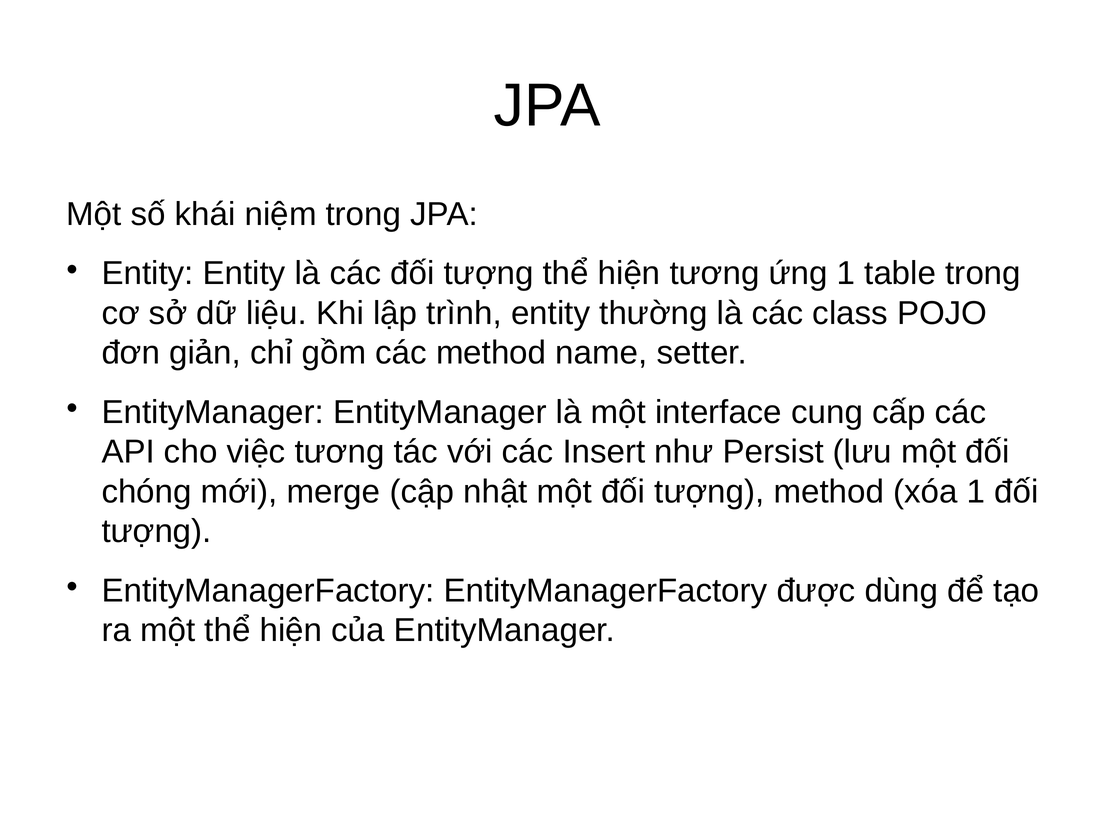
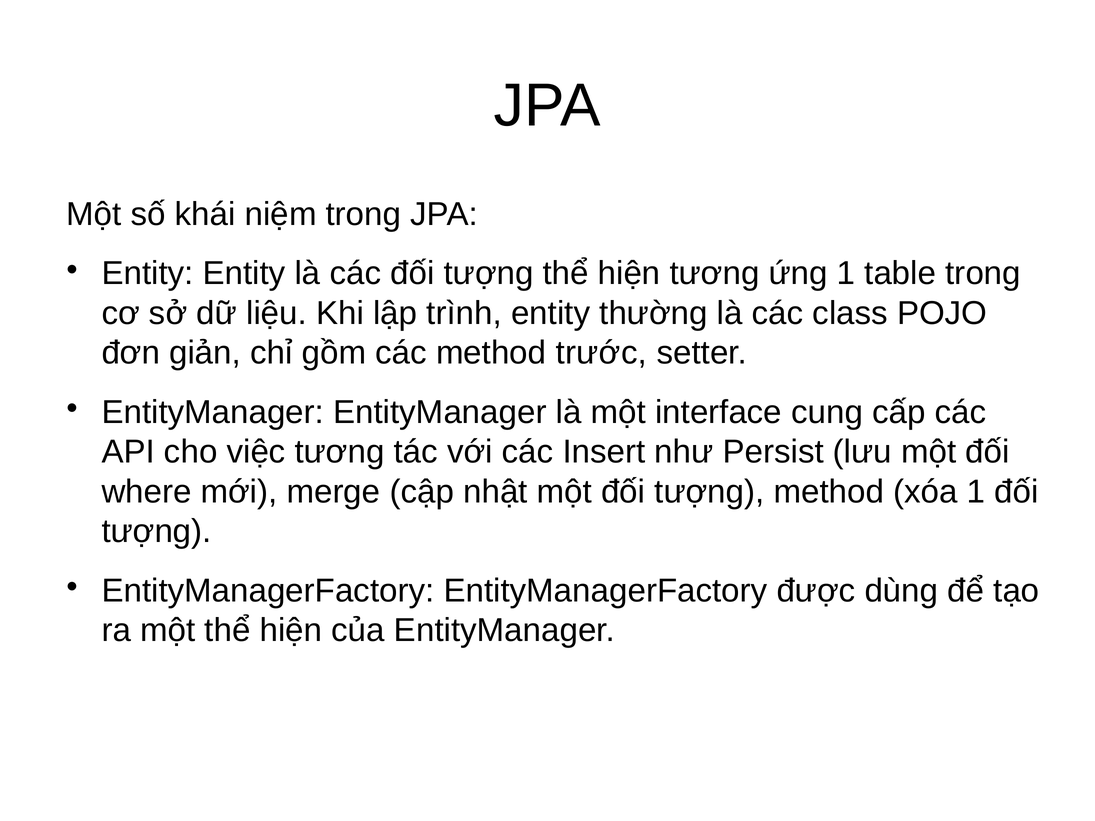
name: name -> trước
chóng: chóng -> where
